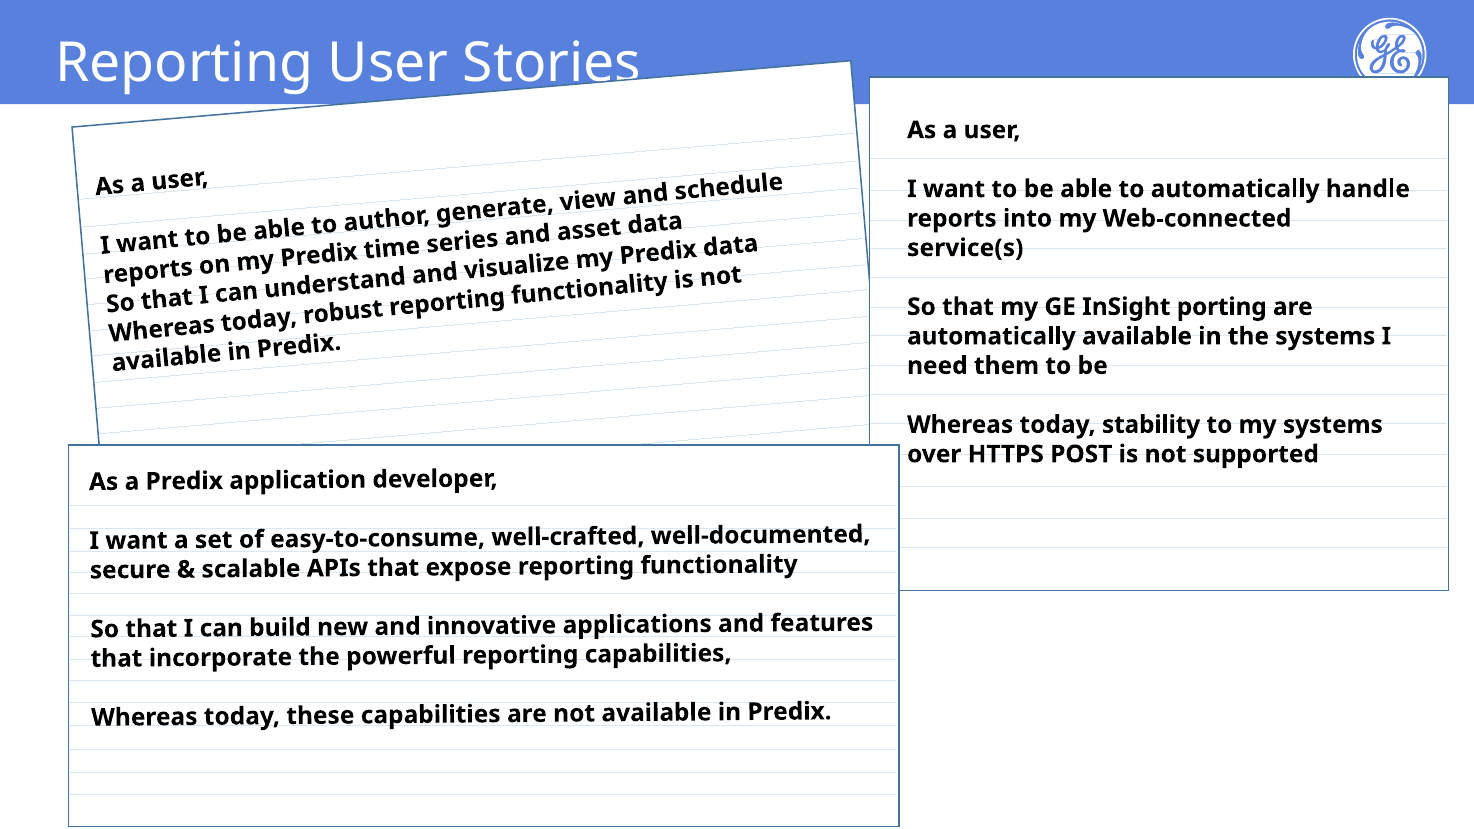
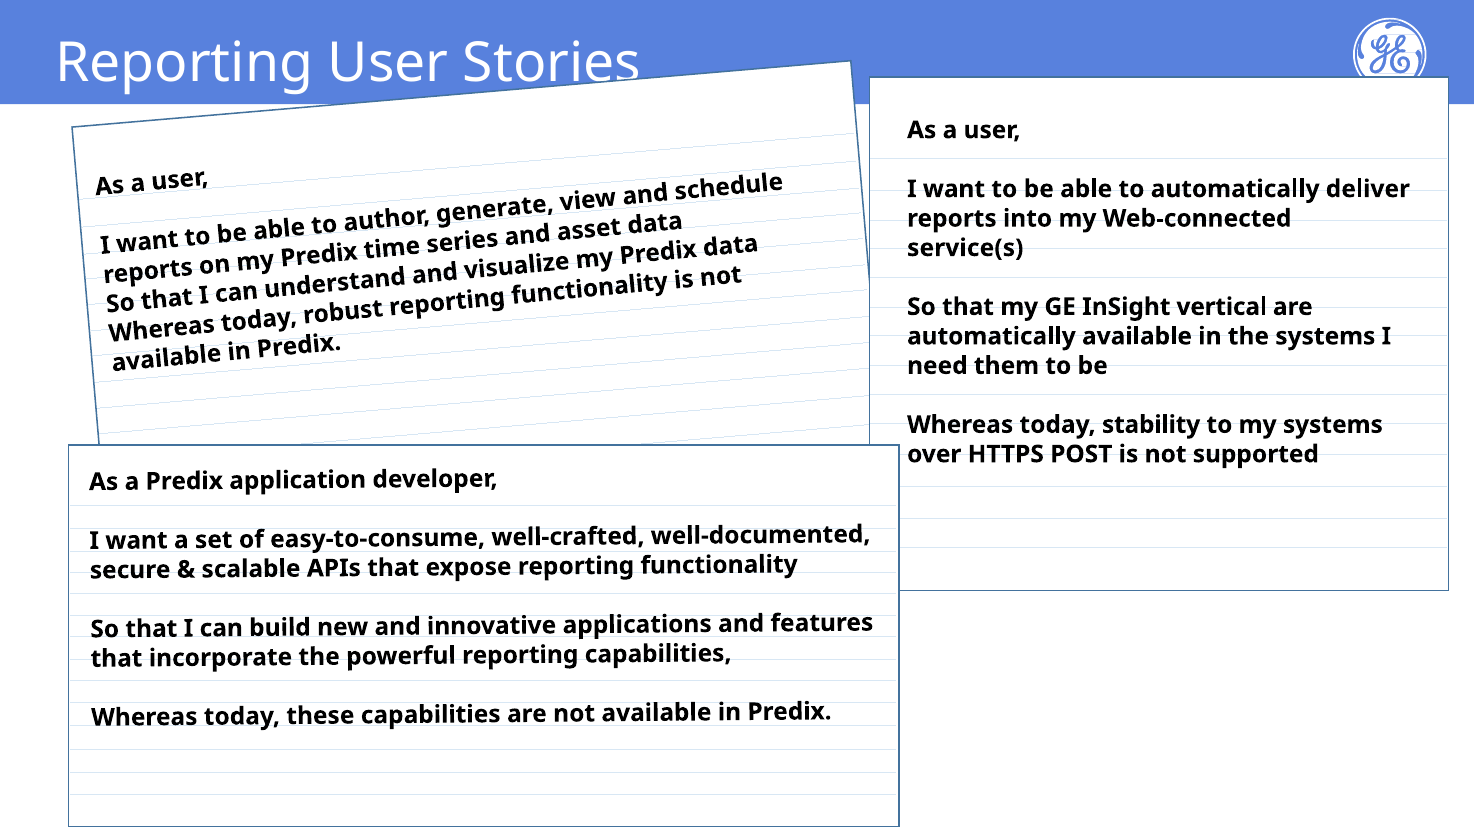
handle: handle -> deliver
porting: porting -> vertical
